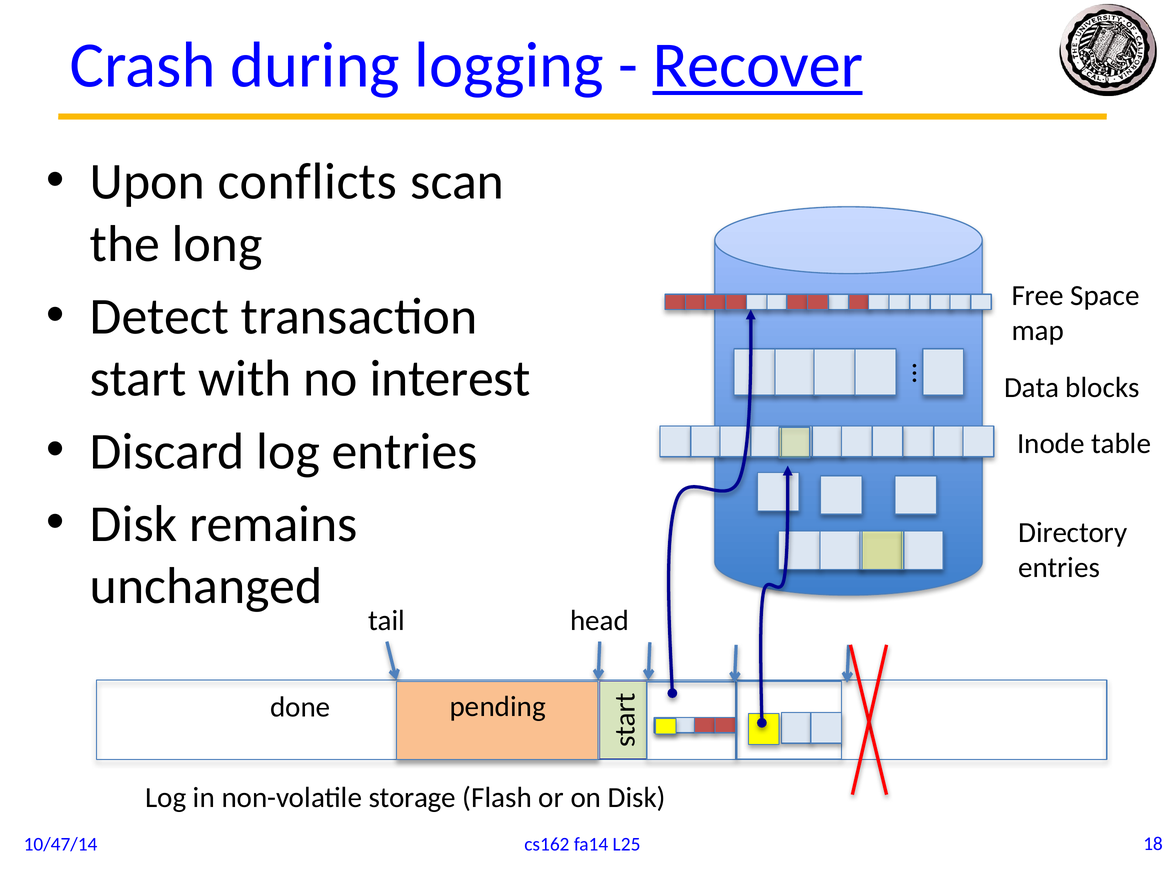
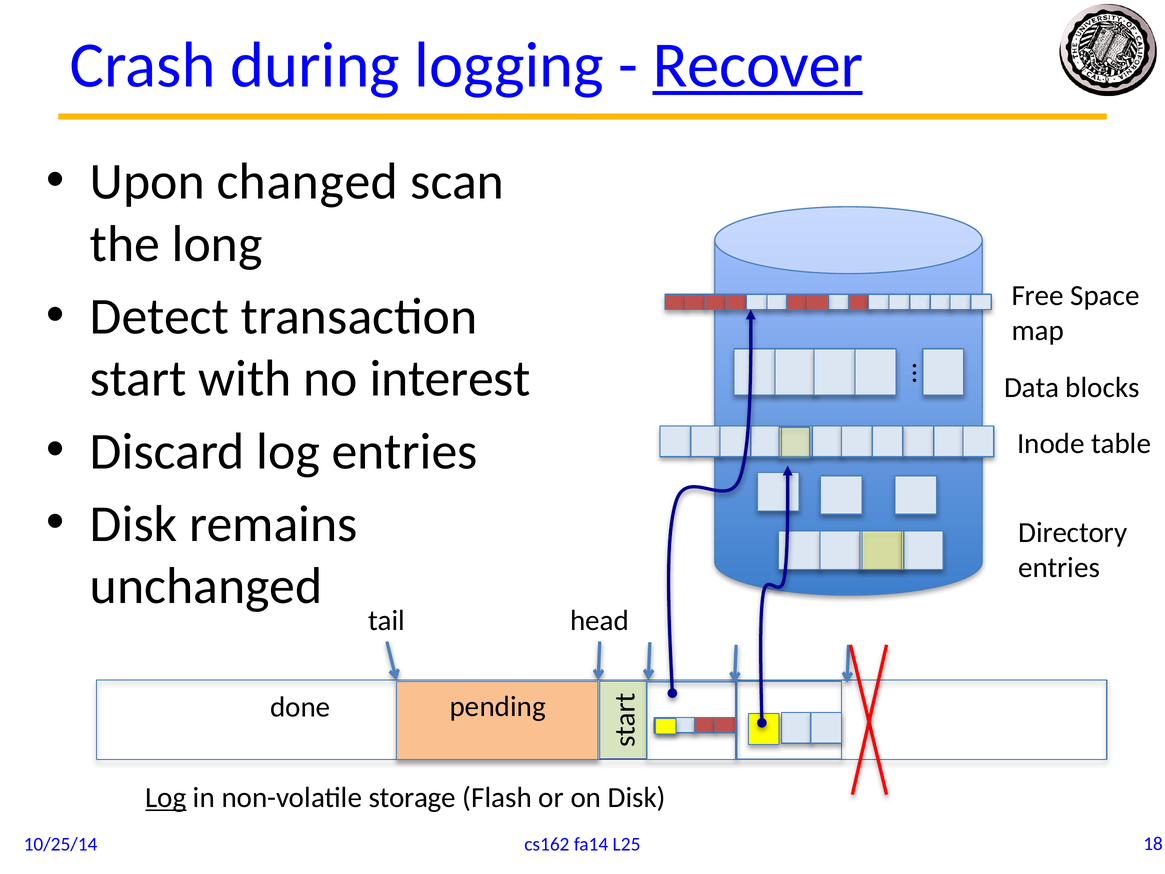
conflicts: conflicts -> changed
Log at (166, 797) underline: none -> present
10/47/14: 10/47/14 -> 10/25/14
